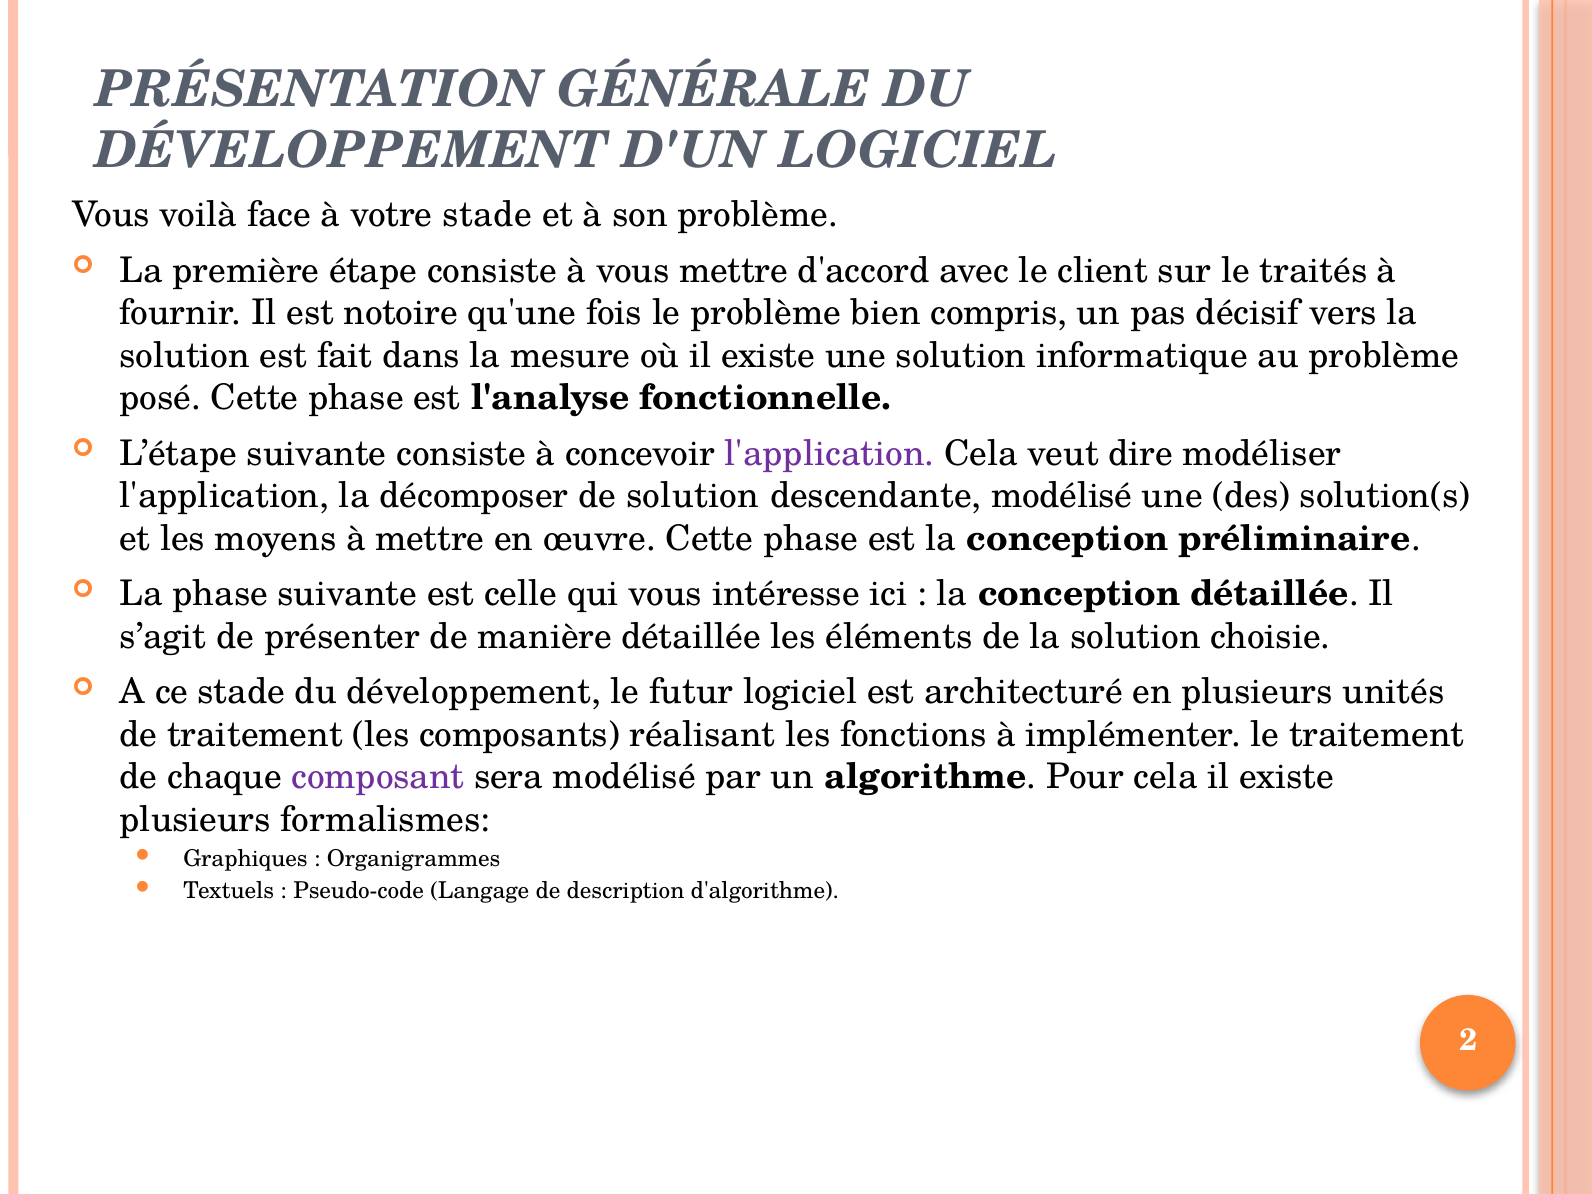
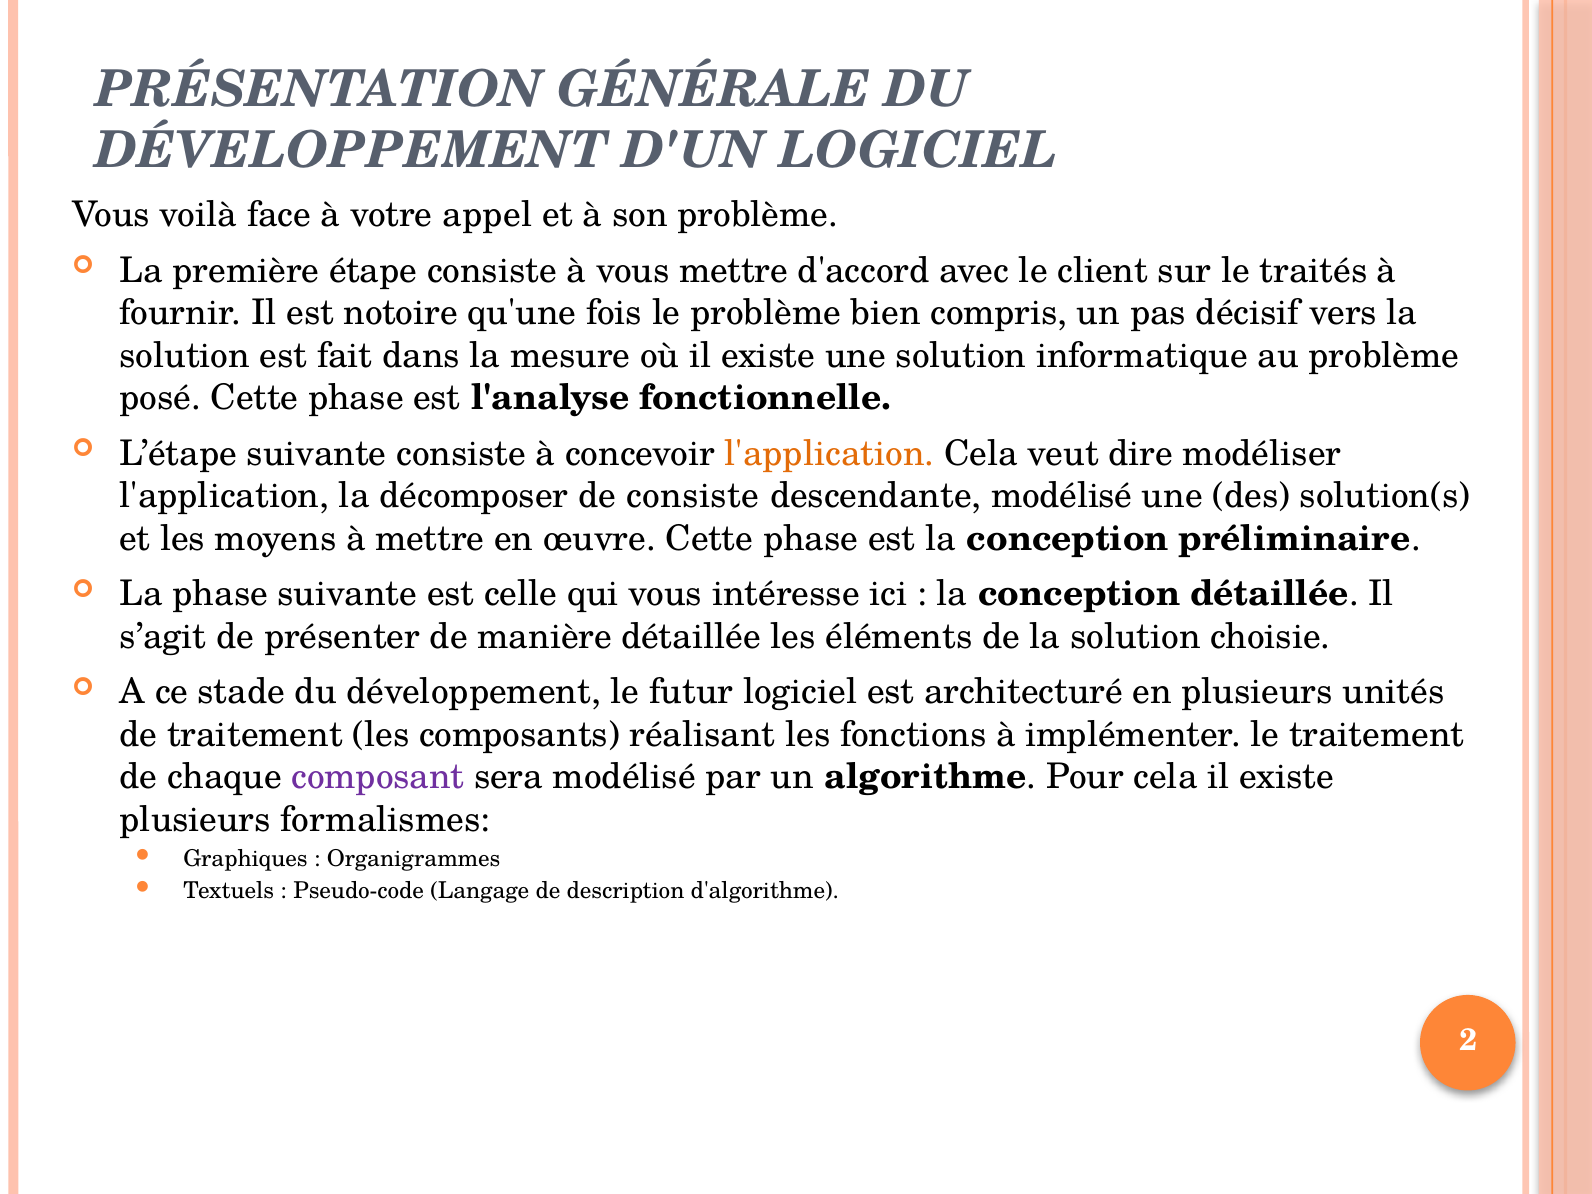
votre stade: stade -> appel
l'application at (830, 454) colour: purple -> orange
de solution: solution -> consiste
